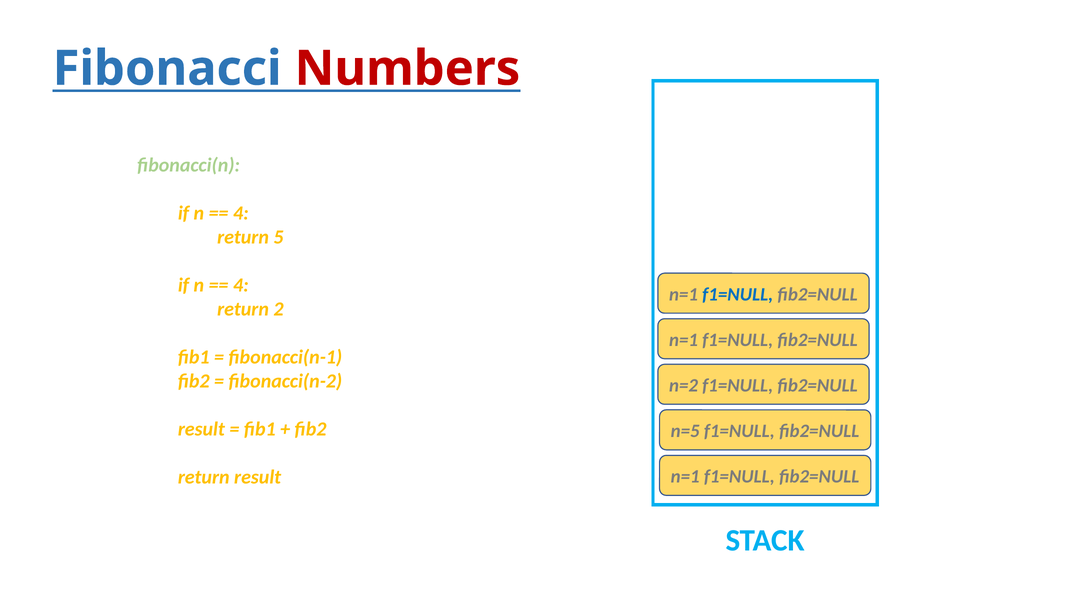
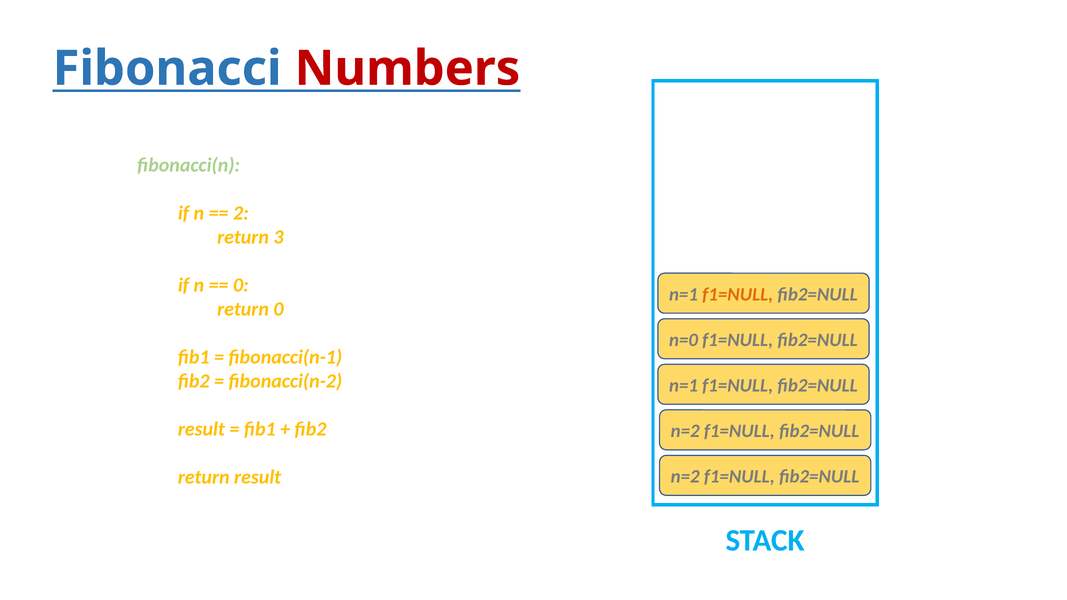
4 at (241, 213): 4 -> 2
5: 5 -> 3
4 at (241, 285): 4 -> 0
f1=NULL at (738, 295) colour: blue -> orange
return 2: 2 -> 0
n=1 at (684, 340): n=1 -> n=0
n=2 at (684, 386): n=2 -> n=1
n=5 at (685, 431): n=5 -> n=2
result n=1: n=1 -> n=2
